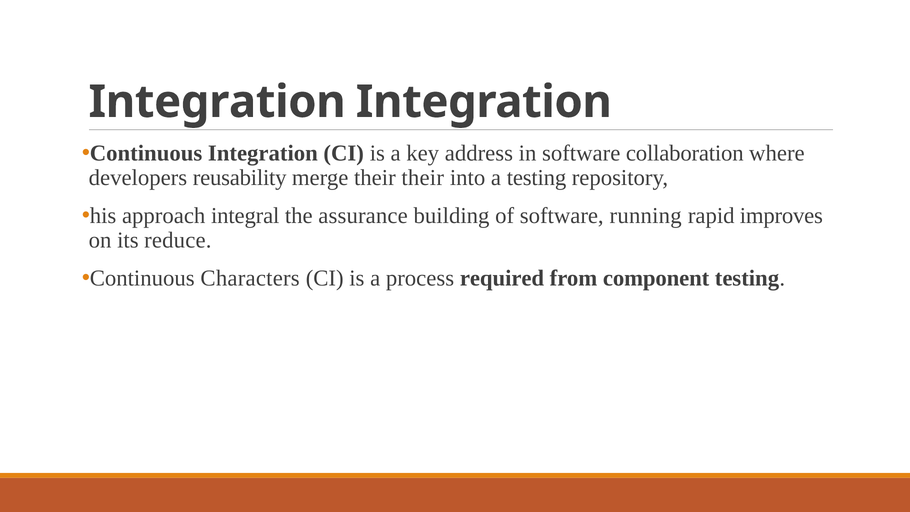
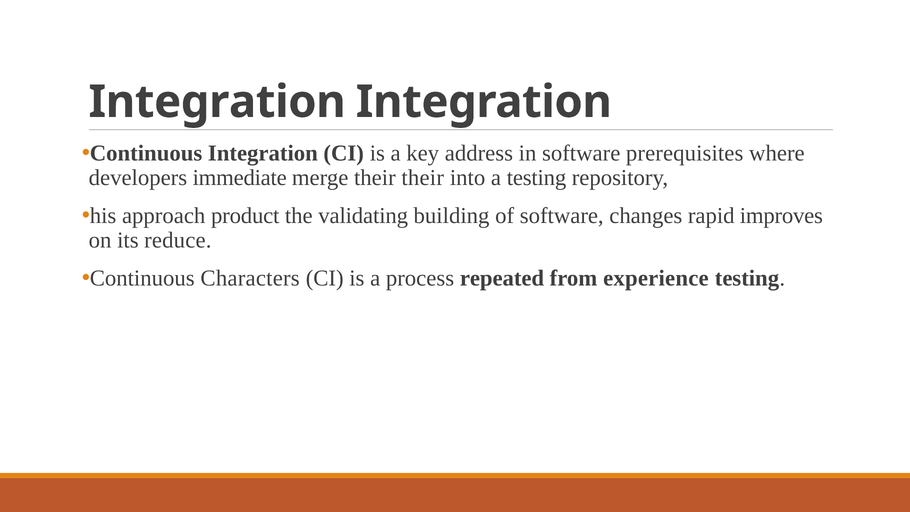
collaboration: collaboration -> prerequisites
reusability: reusability -> immediate
integral: integral -> product
assurance: assurance -> validating
running: running -> changes
required: required -> repeated
component: component -> experience
